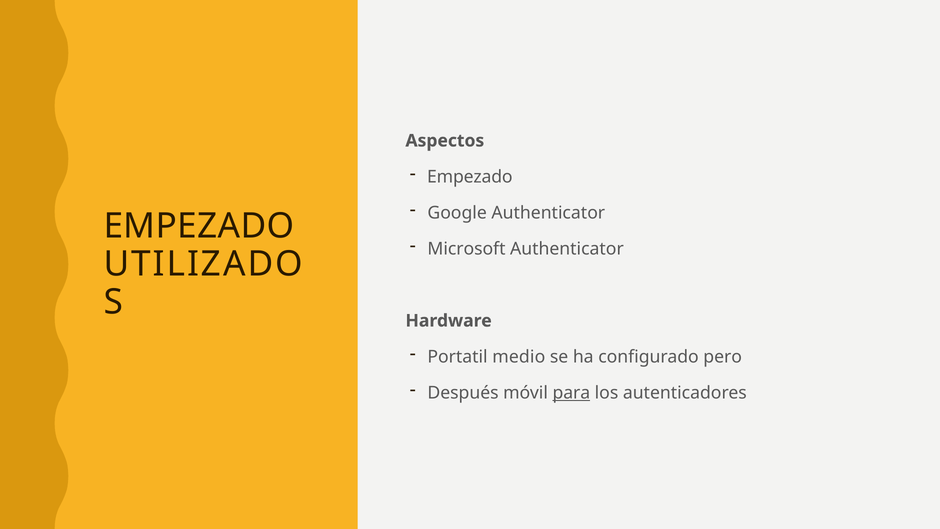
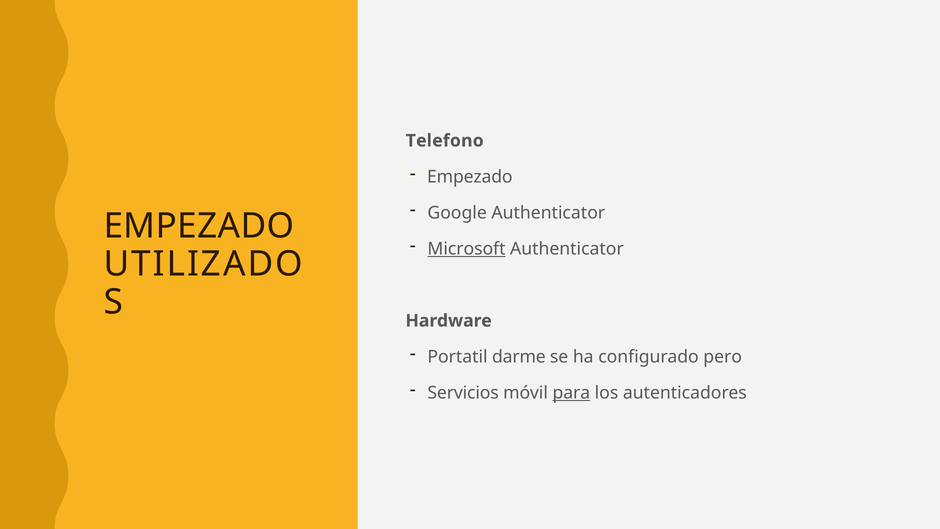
Aspectos: Aspectos -> Telefono
Microsoft underline: none -> present
medio: medio -> darme
Después: Después -> Servicios
